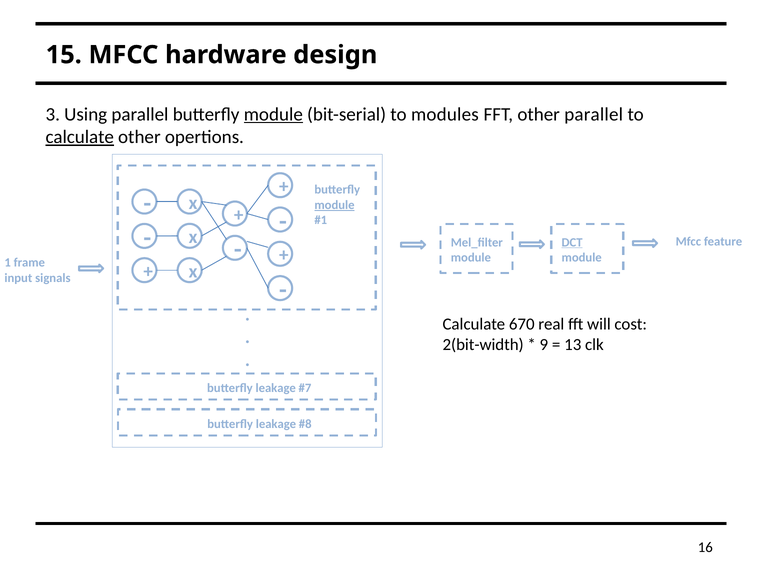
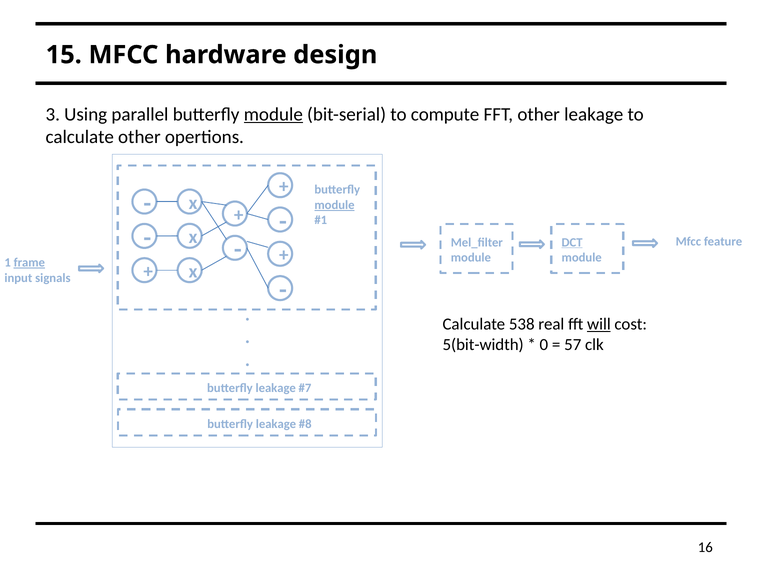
modules: modules -> compute
other parallel: parallel -> leakage
calculate at (80, 137) underline: present -> none
frame underline: none -> present
670: 670 -> 538
will underline: none -> present
2(bit-width: 2(bit-width -> 5(bit-width
9: 9 -> 0
13: 13 -> 57
